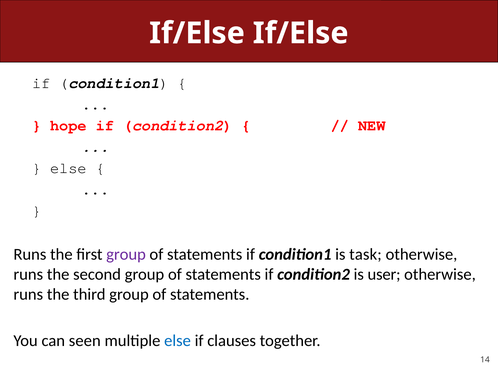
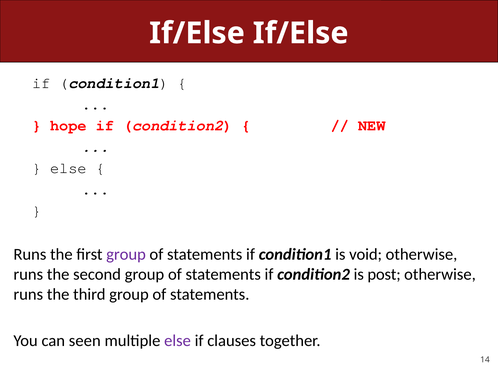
task: task -> void
user: user -> post
else at (177, 341) colour: blue -> purple
